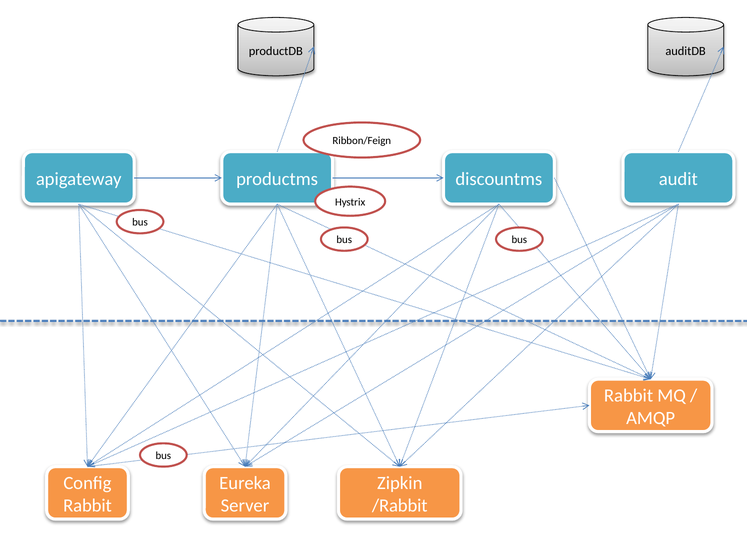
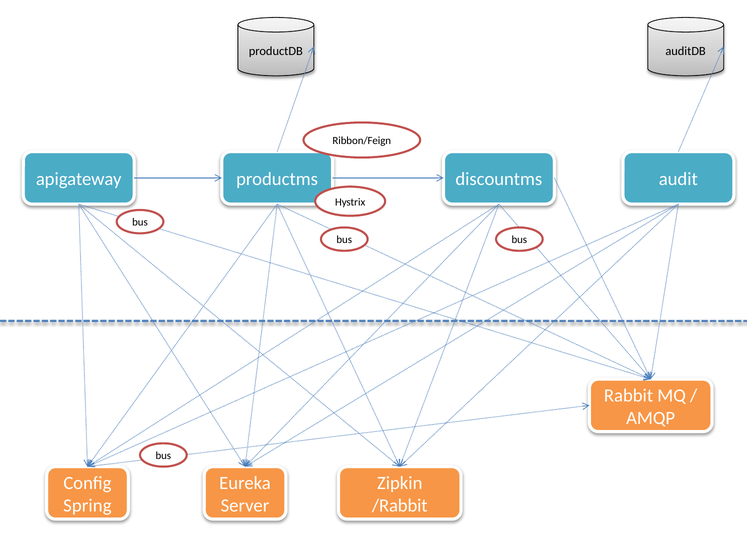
Rabbit at (87, 506): Rabbit -> Spring
